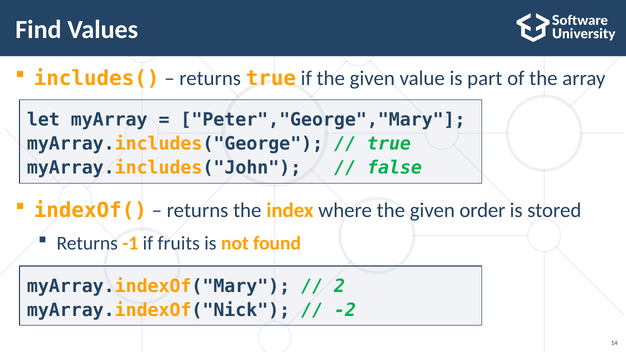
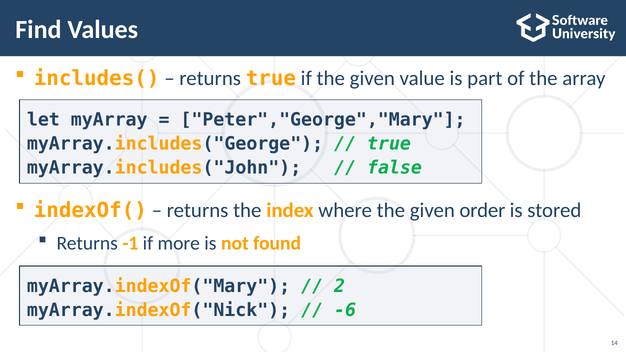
fruits: fruits -> more
-2: -2 -> -6
